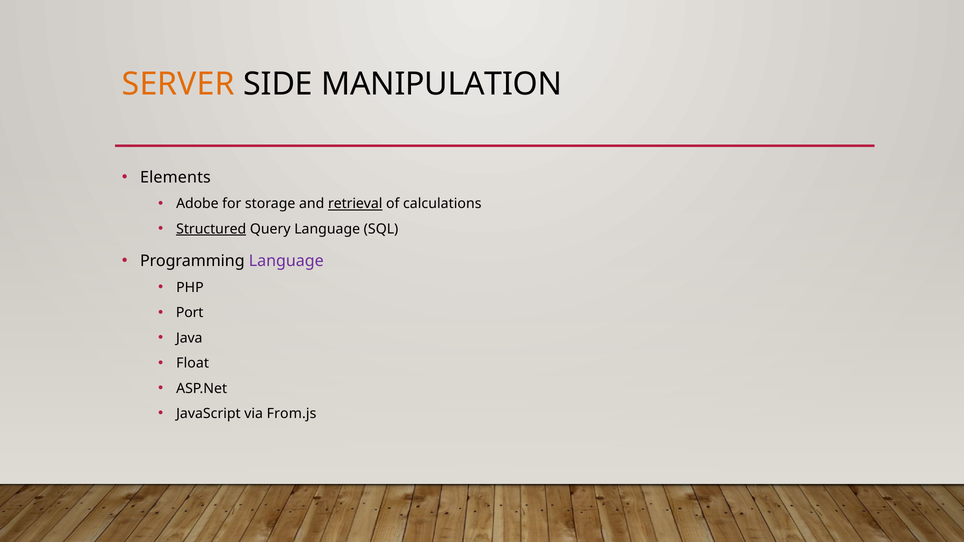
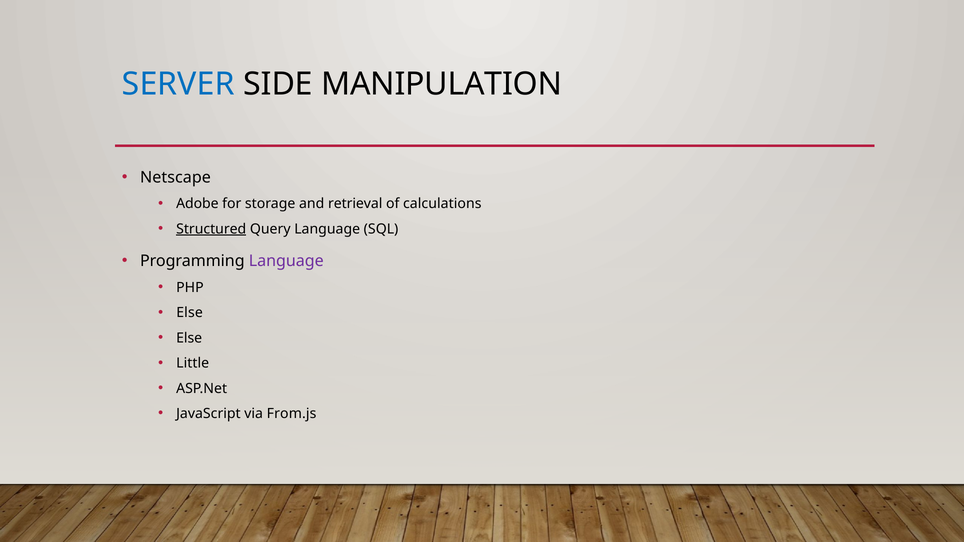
SERVER colour: orange -> blue
Elements: Elements -> Netscape
retrieval underline: present -> none
Port at (190, 313): Port -> Else
Java at (189, 338): Java -> Else
Float: Float -> Little
